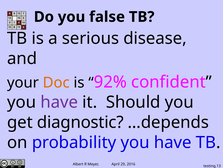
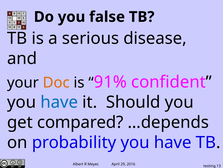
92%: 92% -> 91%
have at (59, 102) colour: purple -> blue
diagnostic: diagnostic -> compared
